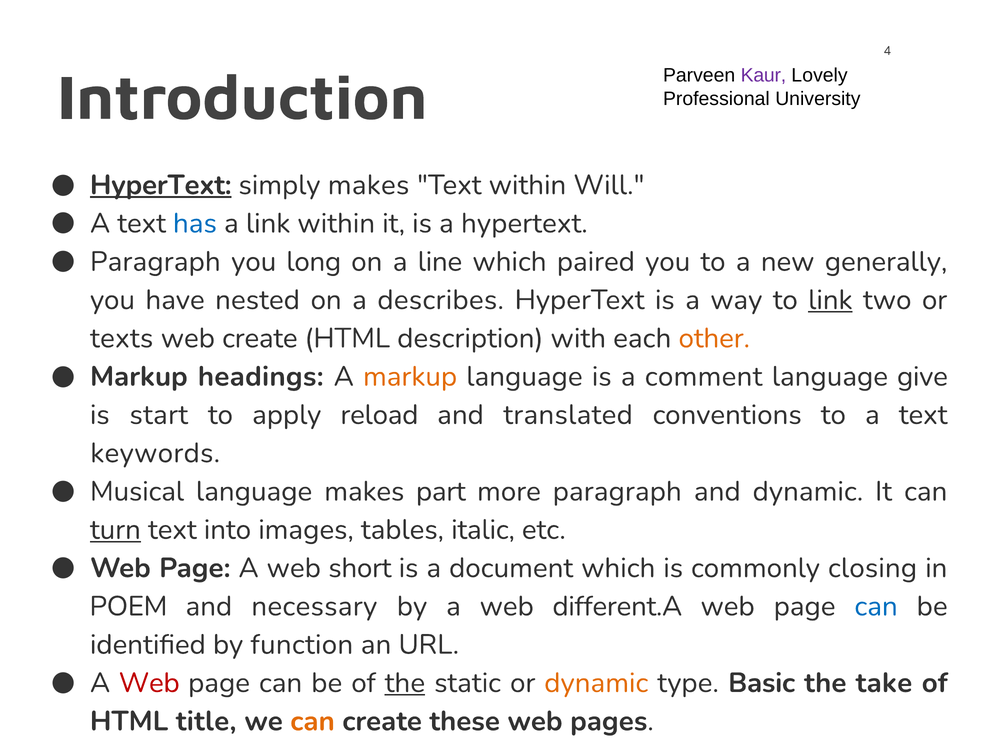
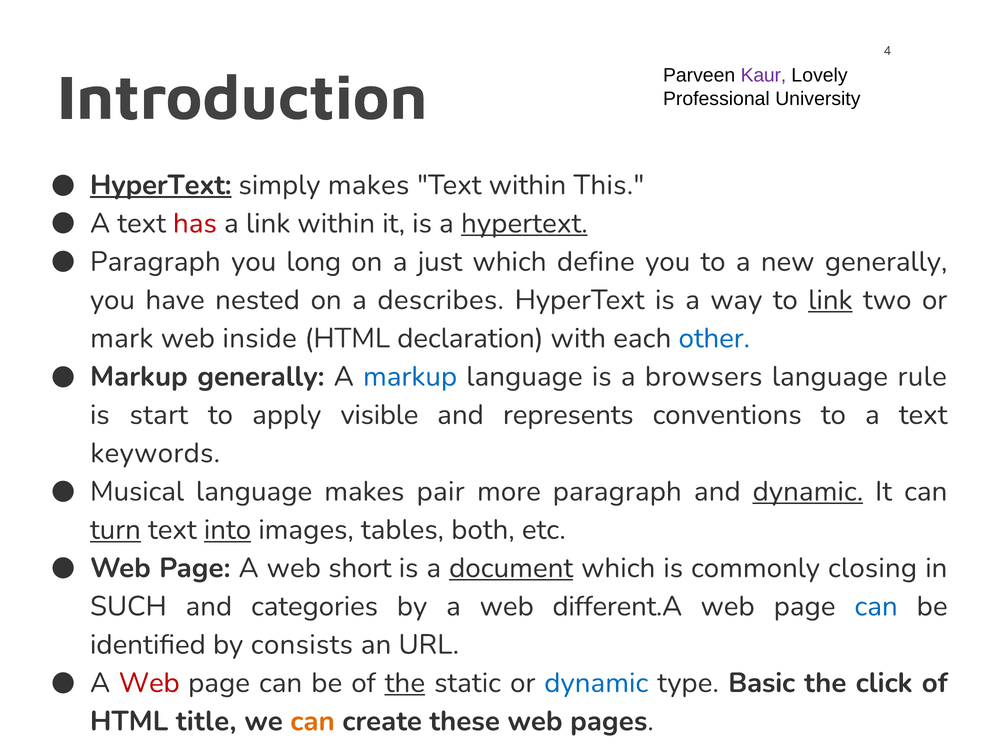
Will: Will -> This
has colour: blue -> red
hypertext at (524, 223) underline: none -> present
line: line -> just
paired: paired -> define
texts: texts -> mark
web create: create -> inside
description: description -> declaration
other colour: orange -> blue
Markup headings: headings -> generally
markup at (410, 376) colour: orange -> blue
comment: comment -> browsers
give: give -> rule
reload: reload -> visible
translated: translated -> represents
part: part -> pair
dynamic at (808, 491) underline: none -> present
into underline: none -> present
italic: italic -> both
document underline: none -> present
POEM: POEM -> SUCH
necessary: necessary -> categories
function: function -> consists
dynamic at (596, 682) colour: orange -> blue
take: take -> click
